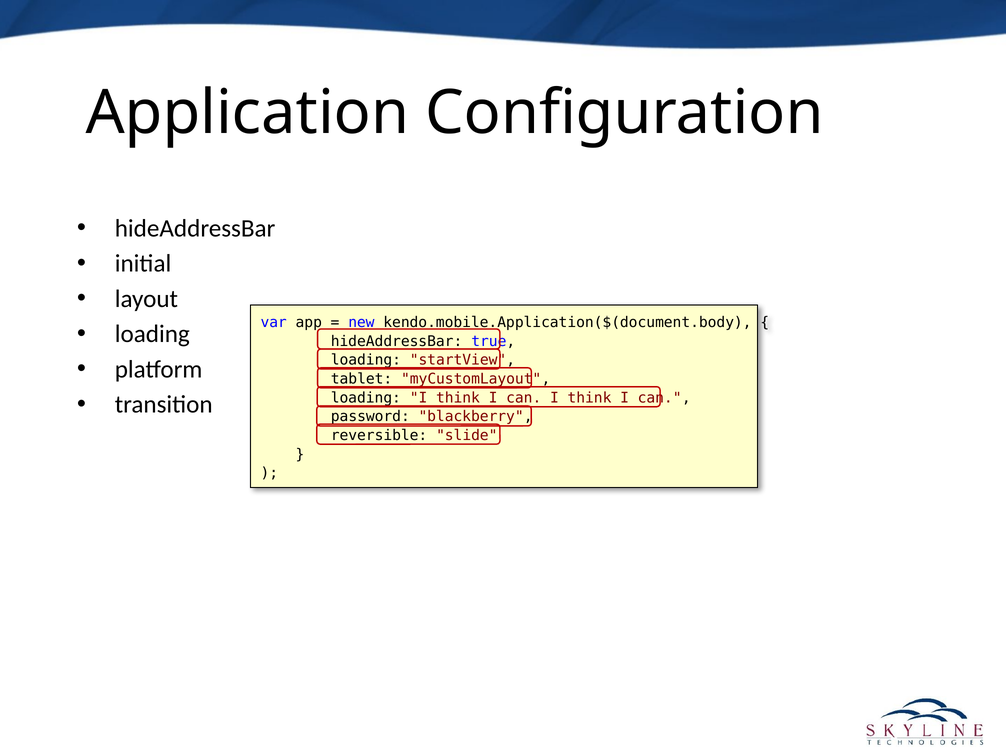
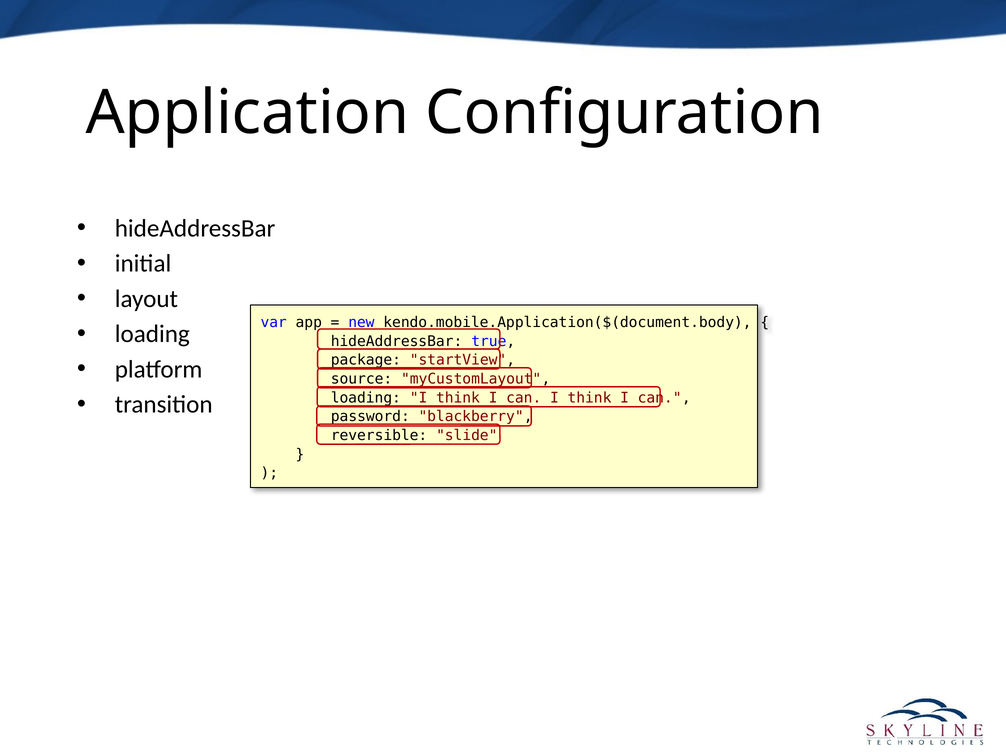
loading at (366, 360): loading -> package
tablet: tablet -> source
